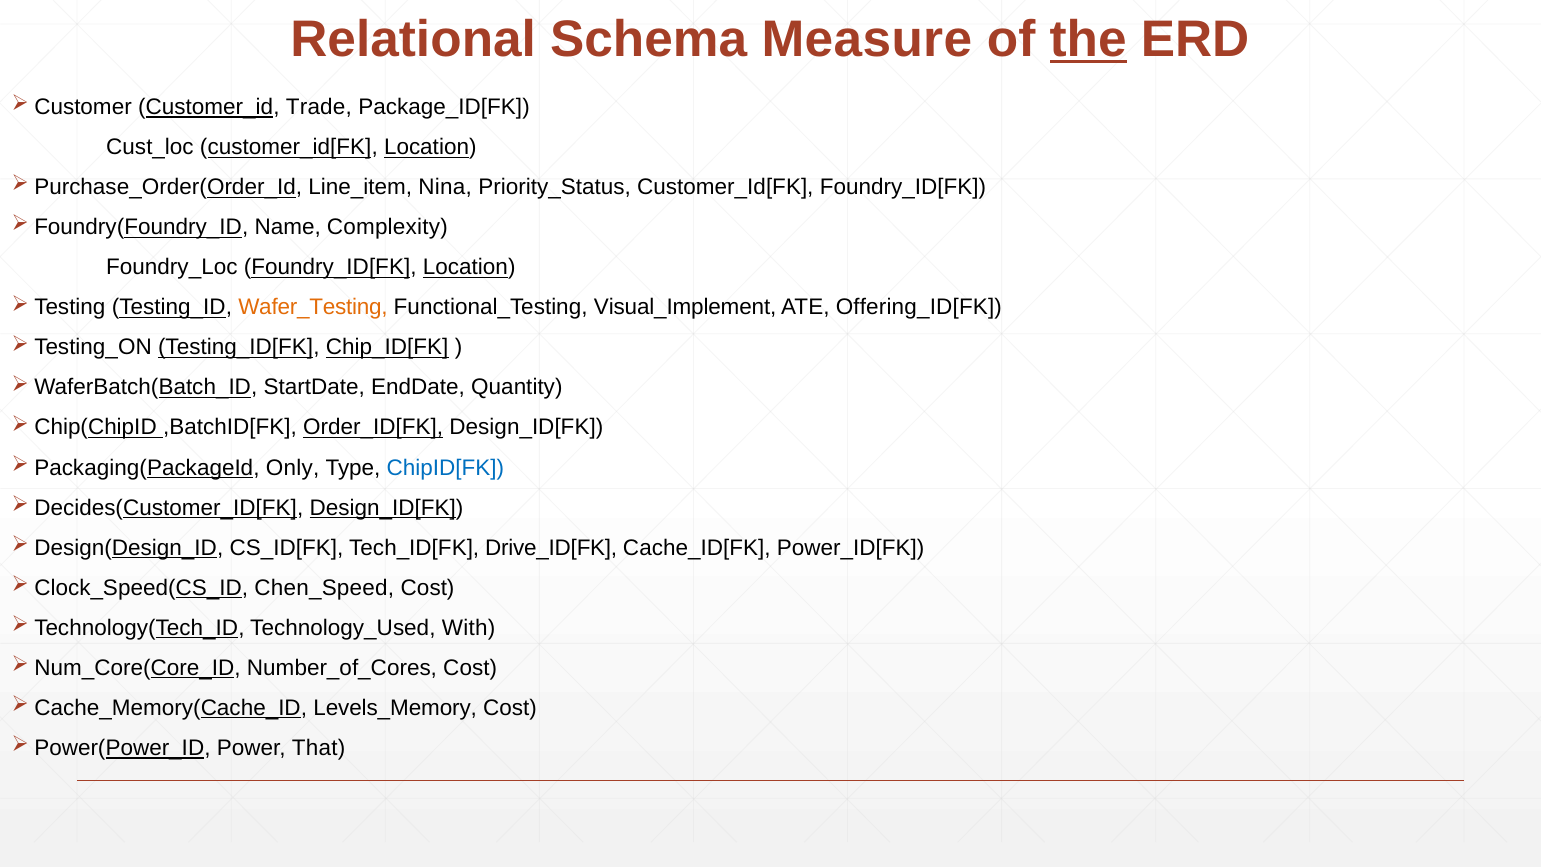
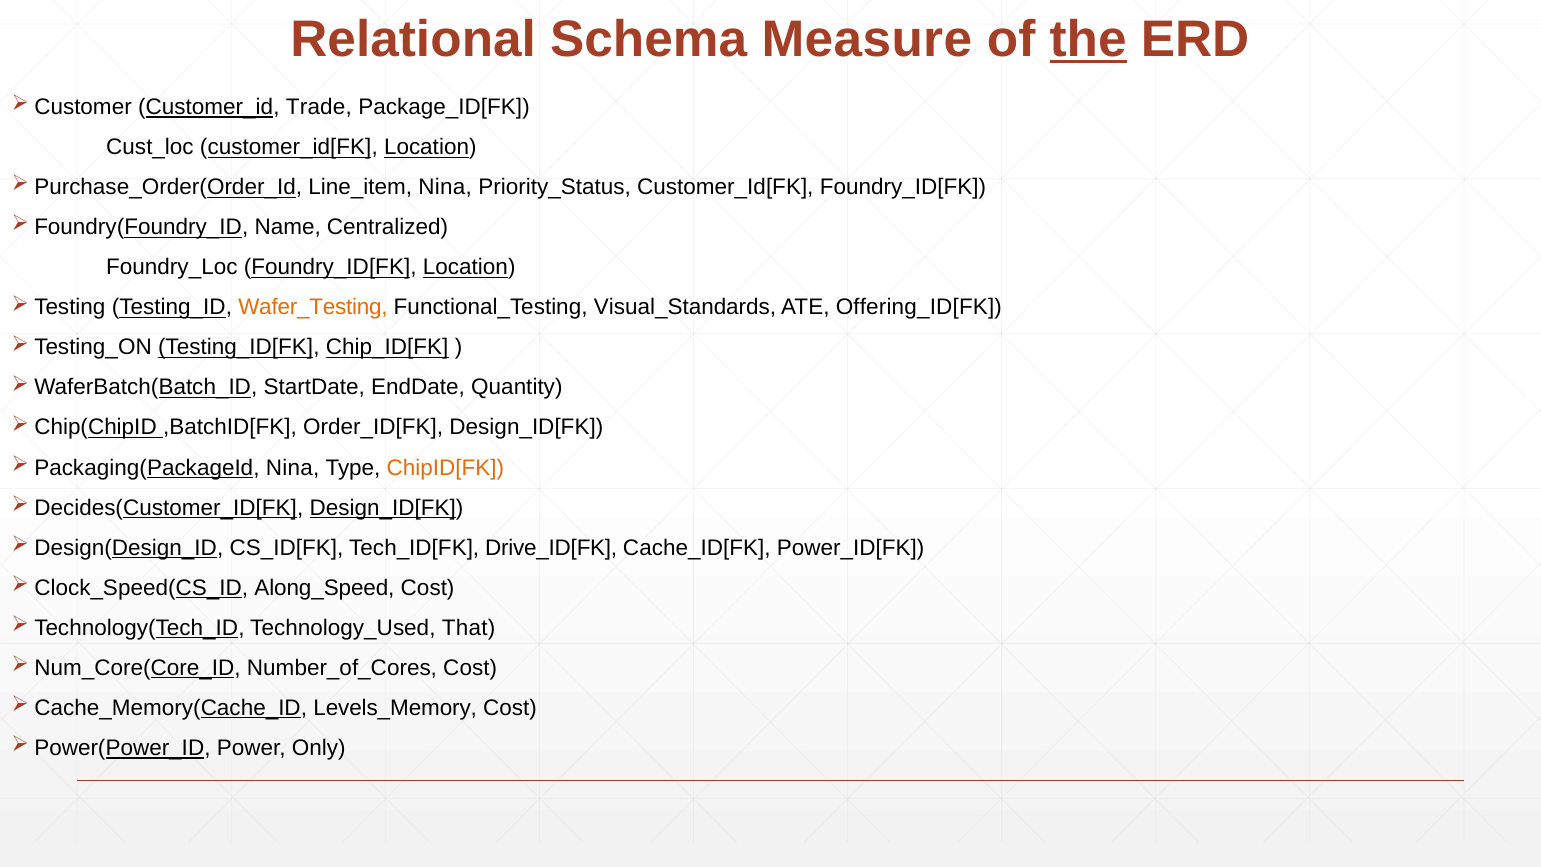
Complexity: Complexity -> Centralized
Visual_Implement: Visual_Implement -> Visual_Standards
Order_ID[FK underline: present -> none
Only at (293, 467): Only -> Nina
ChipID[FK colour: blue -> orange
Chen_Speed: Chen_Speed -> Along_Speed
With: With -> That
That: That -> Only
